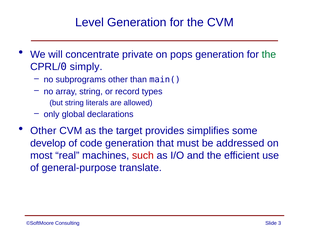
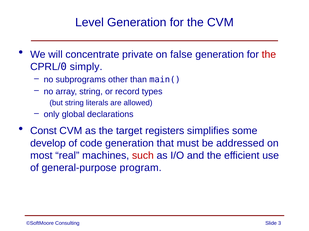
pops: pops -> false
the at (269, 55) colour: green -> red
Other at (43, 131): Other -> Const
provides: provides -> registers
translate: translate -> program
